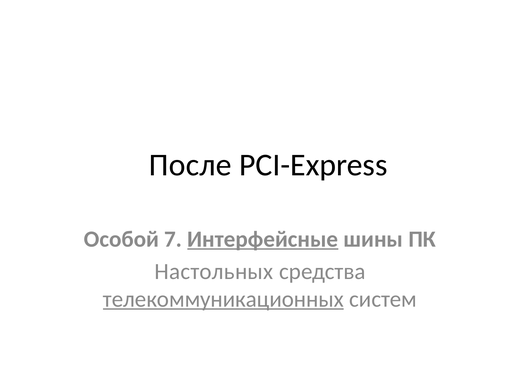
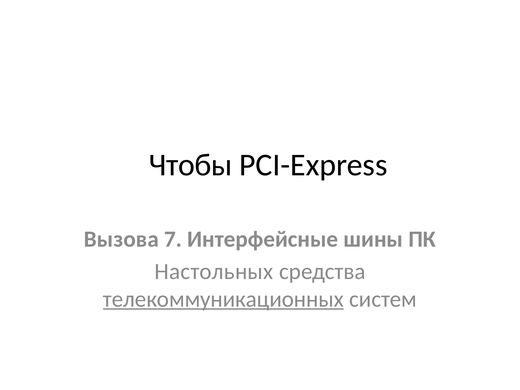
После: После -> Чтобы
Особой: Особой -> Вызова
Интерфейсные underline: present -> none
